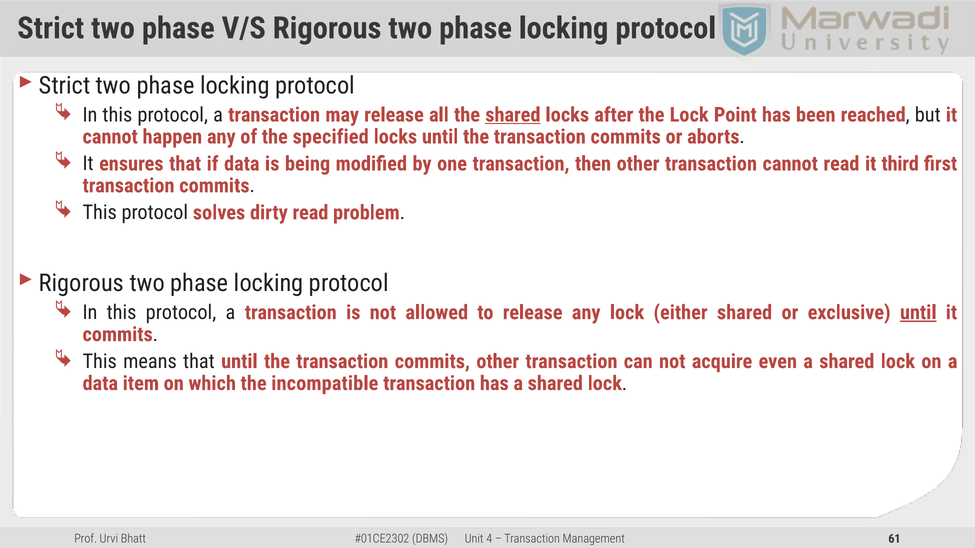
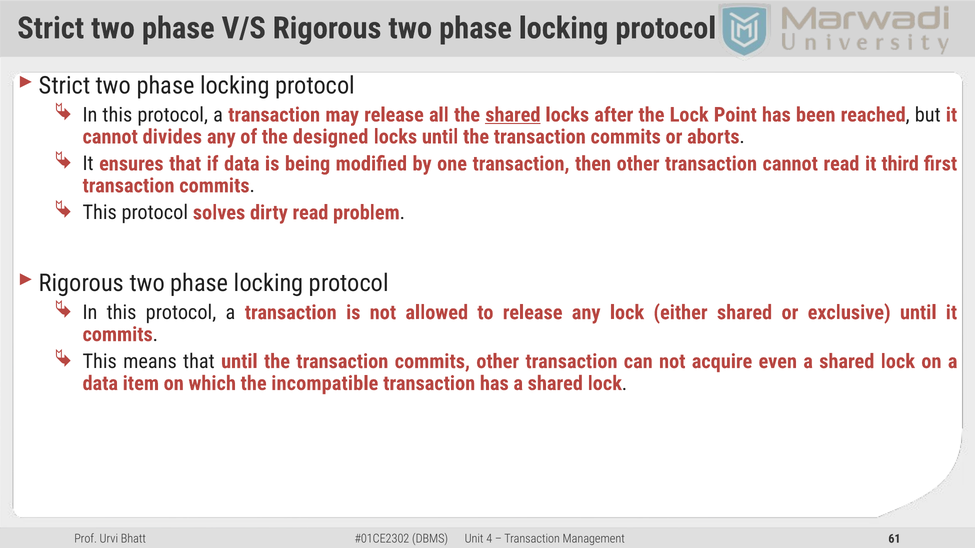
happen: happen -> divides
specified: specified -> designed
until at (918, 313) underline: present -> none
